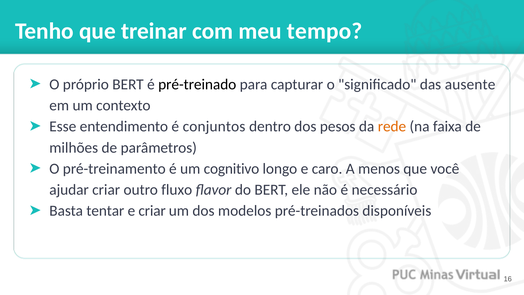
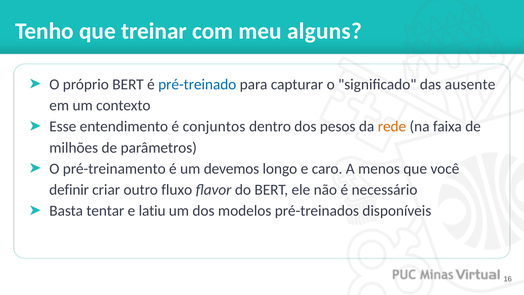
tempo: tempo -> alguns
pré-treinado colour: black -> blue
cognitivo: cognitivo -> devemos
ajudar: ajudar -> definir
e criar: criar -> latiu
